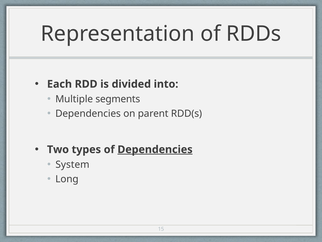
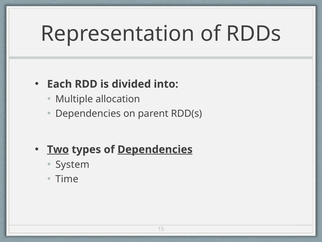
segments: segments -> allocation
Two underline: none -> present
Long: Long -> Time
